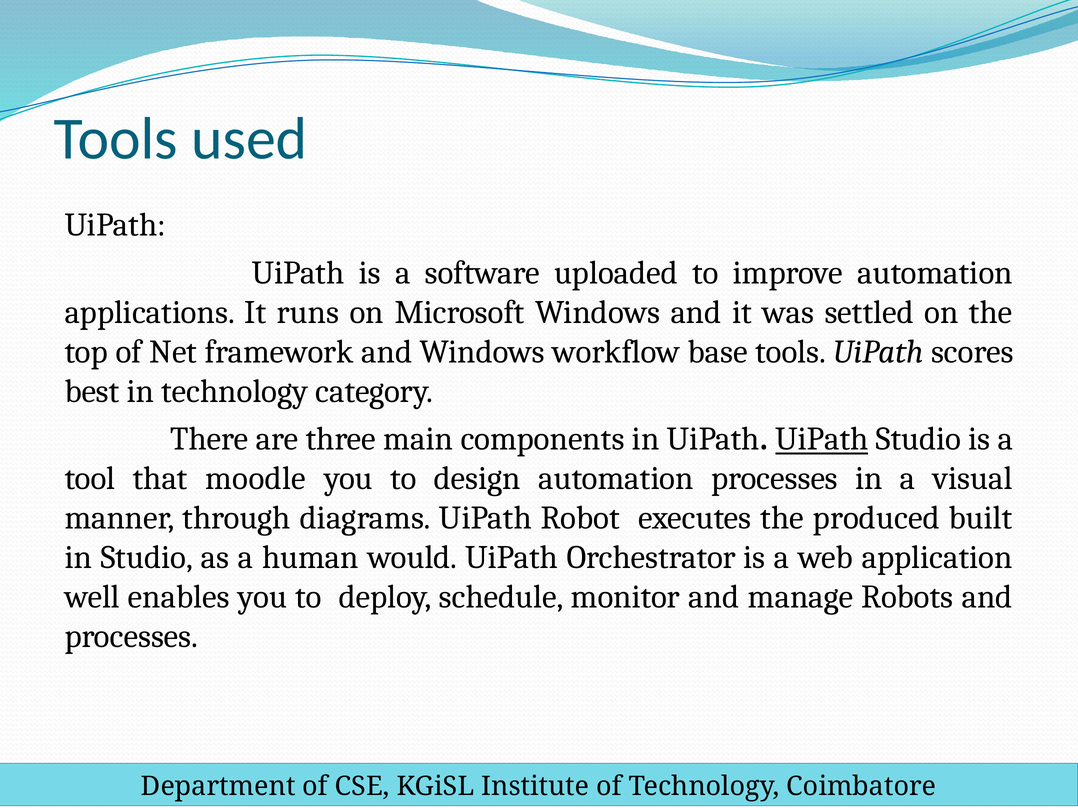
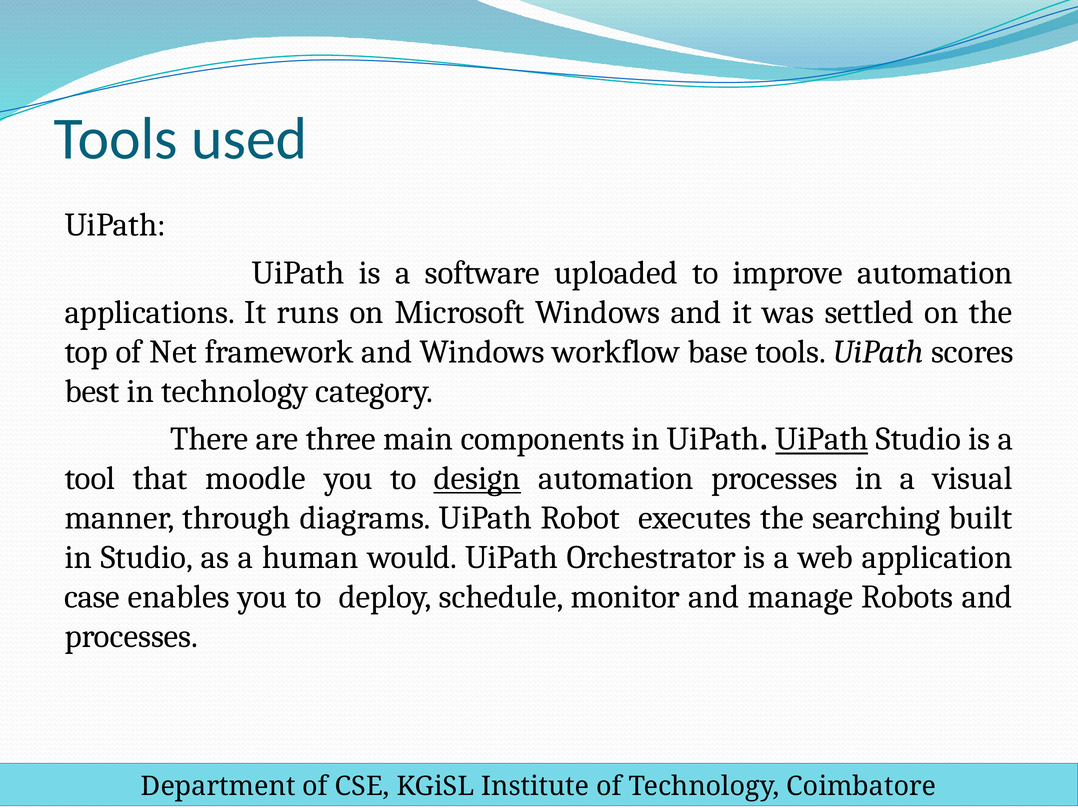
design underline: none -> present
produced: produced -> searching
well: well -> case
